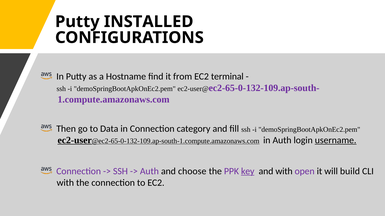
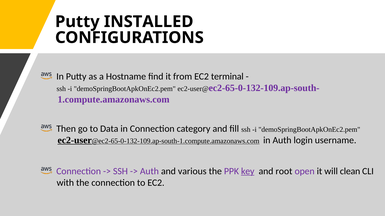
username underline: present -> none
choose: choose -> various
and with: with -> root
build: build -> clean
